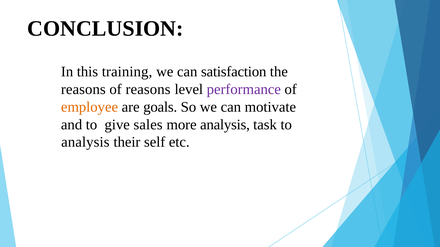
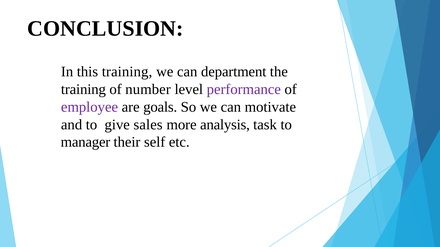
satisfaction: satisfaction -> department
reasons at (83, 90): reasons -> training
of reasons: reasons -> number
employee colour: orange -> purple
analysis at (85, 142): analysis -> manager
